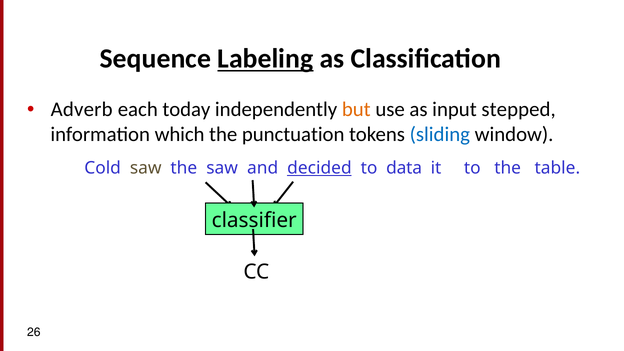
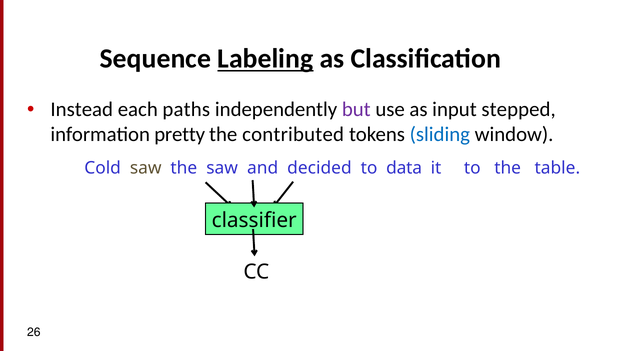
Adverb: Adverb -> Instead
today: today -> paths
but colour: orange -> purple
which: which -> pretty
punctuation: punctuation -> contributed
decided underline: present -> none
